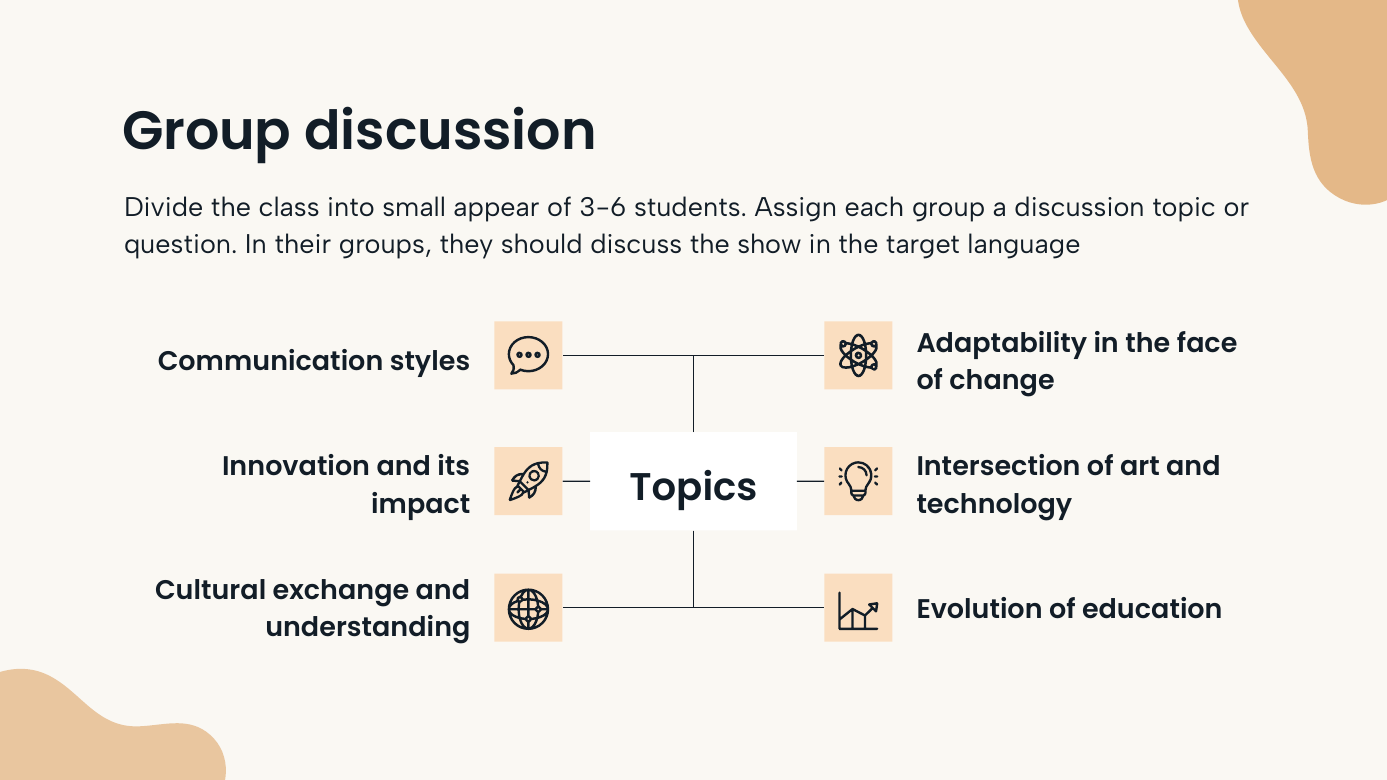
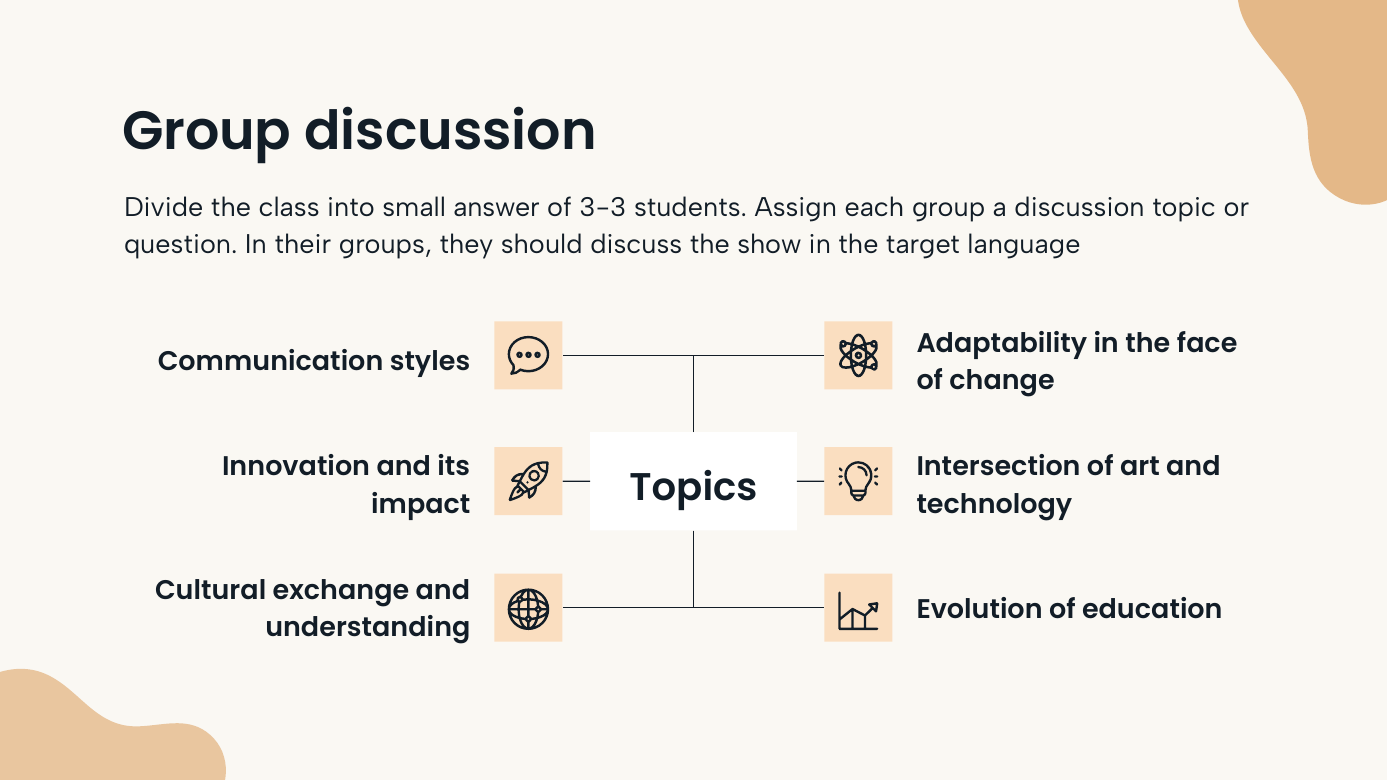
appear: appear -> answer
3-6: 3-6 -> 3-3
